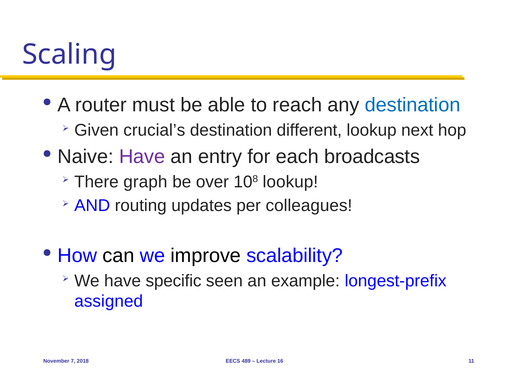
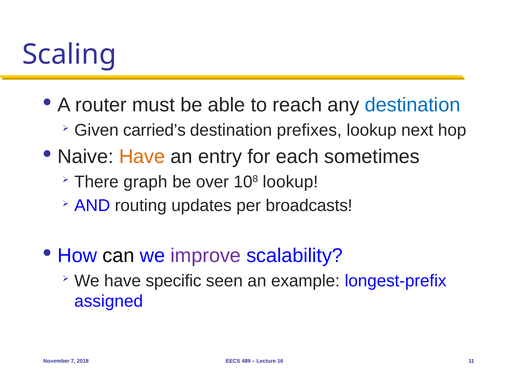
crucial’s: crucial’s -> carried’s
different: different -> prefixes
Have at (142, 156) colour: purple -> orange
broadcasts: broadcasts -> sometimes
colleagues: colleagues -> broadcasts
improve colour: black -> purple
